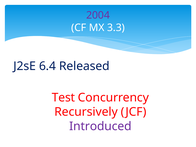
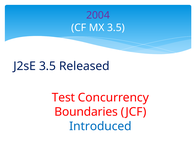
MX 3.3: 3.3 -> 3.5
J2sE 6.4: 6.4 -> 3.5
Recursively: Recursively -> Boundaries
Introduced colour: purple -> blue
